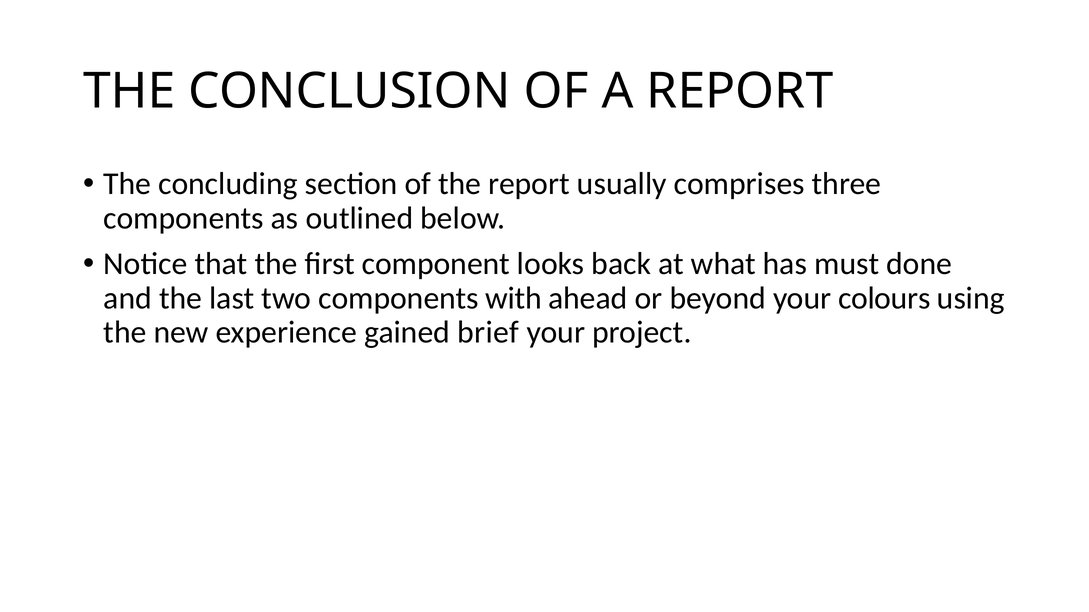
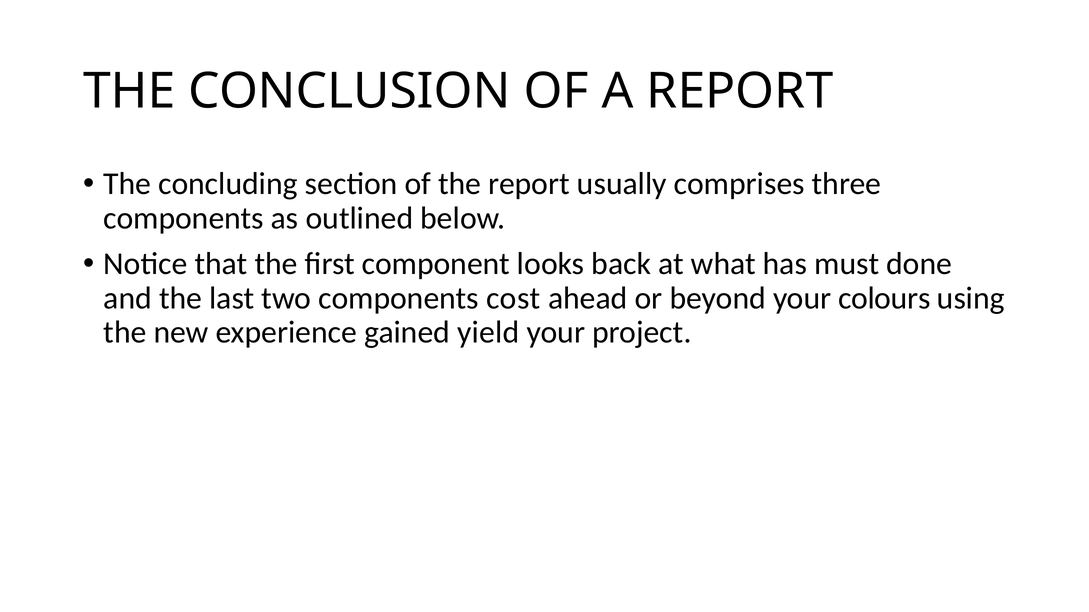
with: with -> cost
brief: brief -> yield
